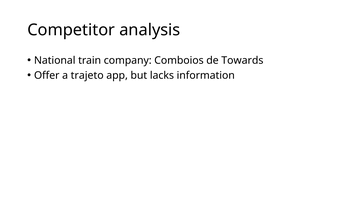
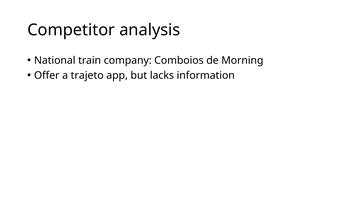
Towards: Towards -> Morning
